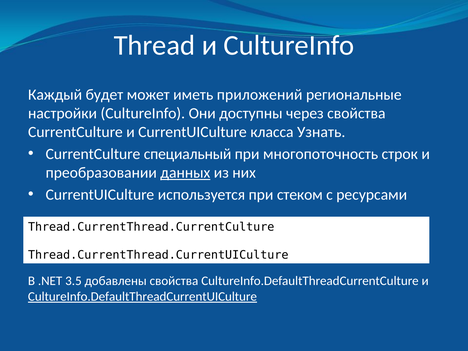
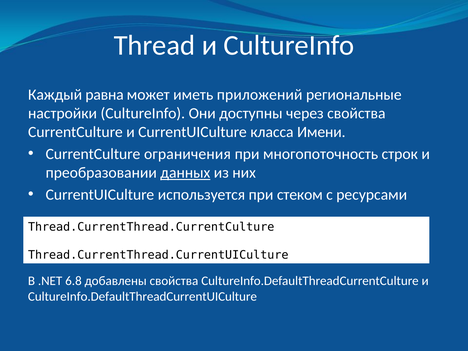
будет: будет -> равна
Узнать: Узнать -> Имени
специальный: специальный -> ограничения
3.5: 3.5 -> 6.8
CultureInfo.DefaultThreadCurrentUICulture underline: present -> none
